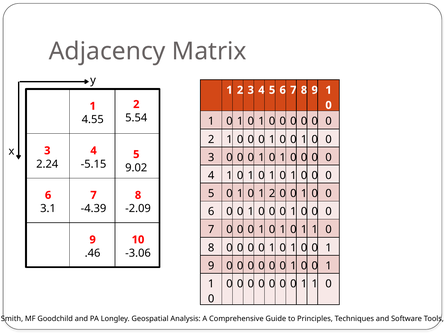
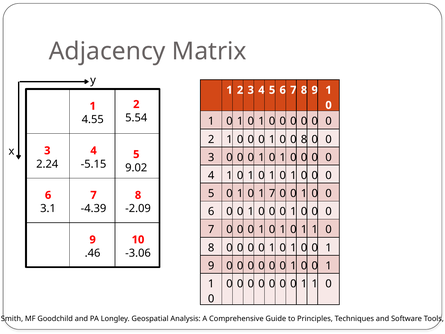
1 at (304, 139): 1 -> 8
0 1 2: 2 -> 7
